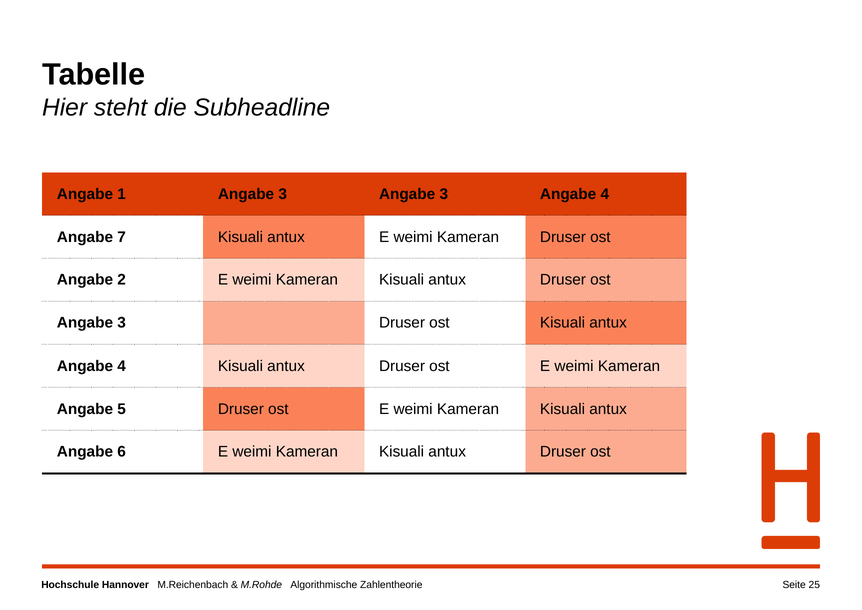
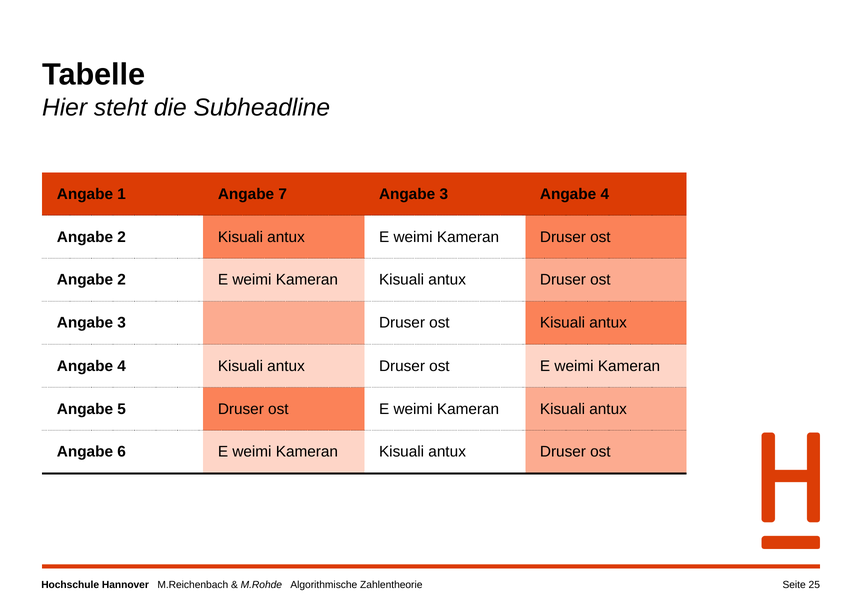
1 Angabe 3: 3 -> 7
7 at (122, 237): 7 -> 2
